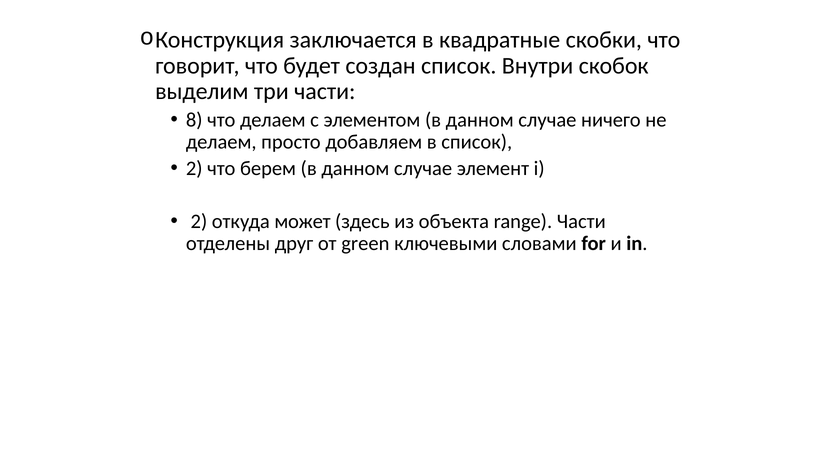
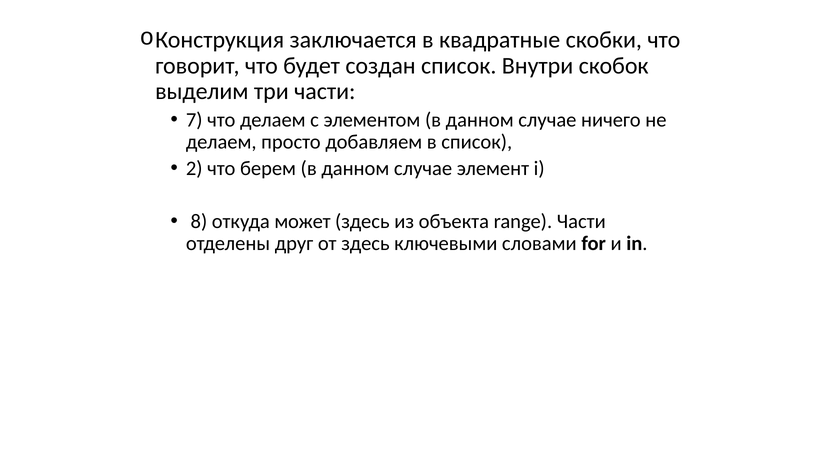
8: 8 -> 7
2 at (199, 222): 2 -> 8
от green: green -> здесь
